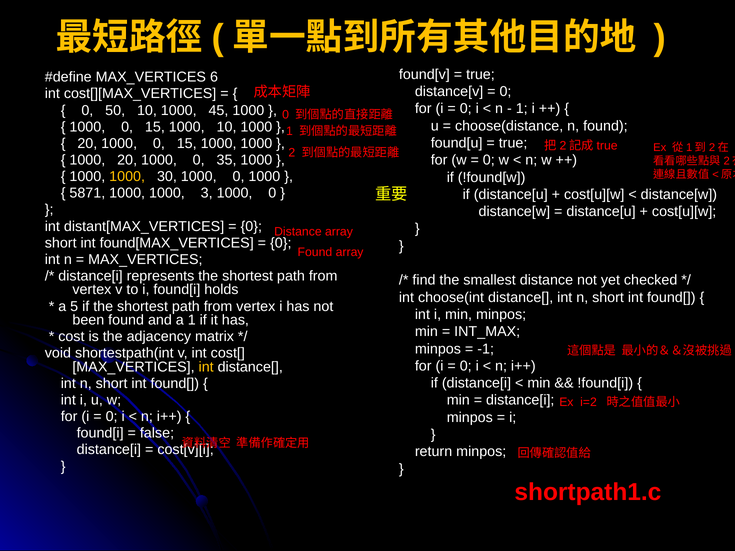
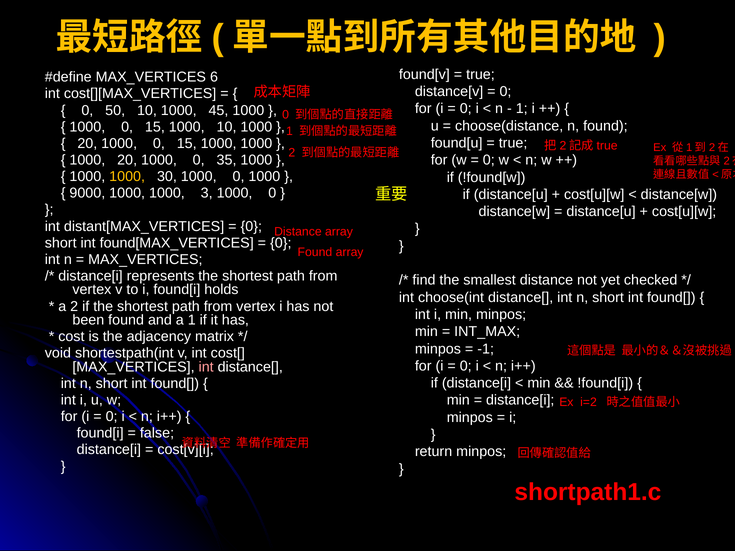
5871: 5871 -> 9000
a 5: 5 -> 2
int at (206, 367) colour: yellow -> pink
